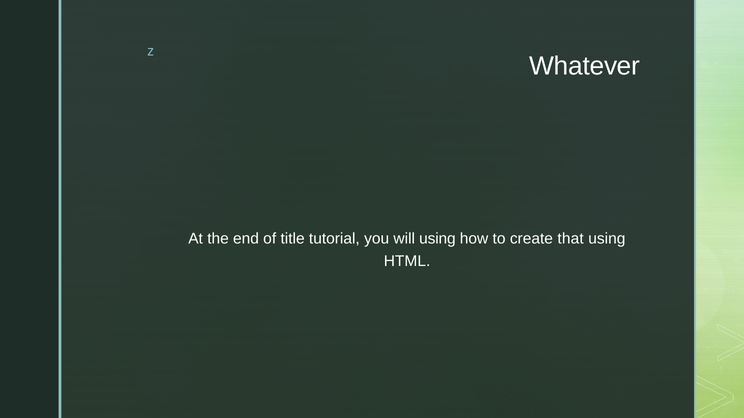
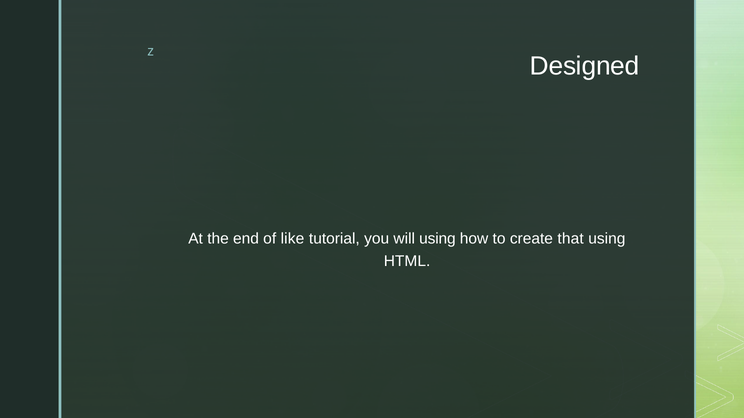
Whatever: Whatever -> Designed
title: title -> like
